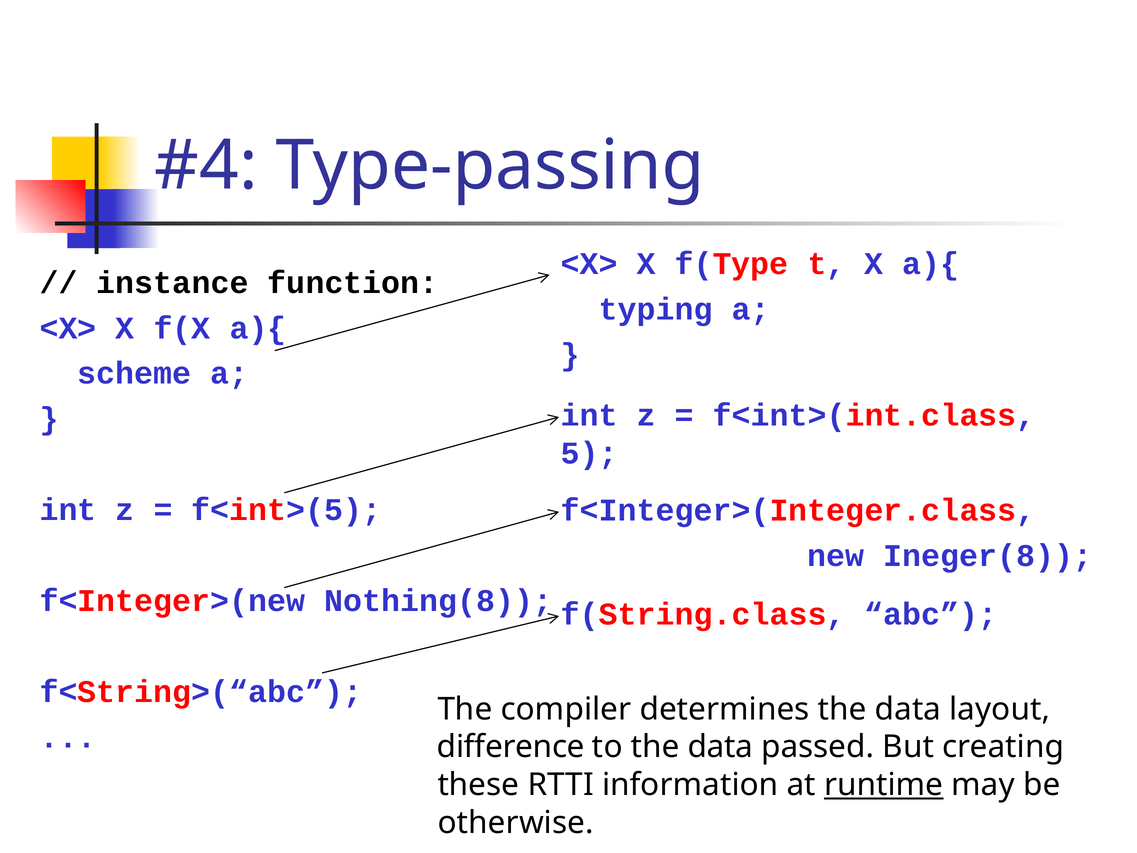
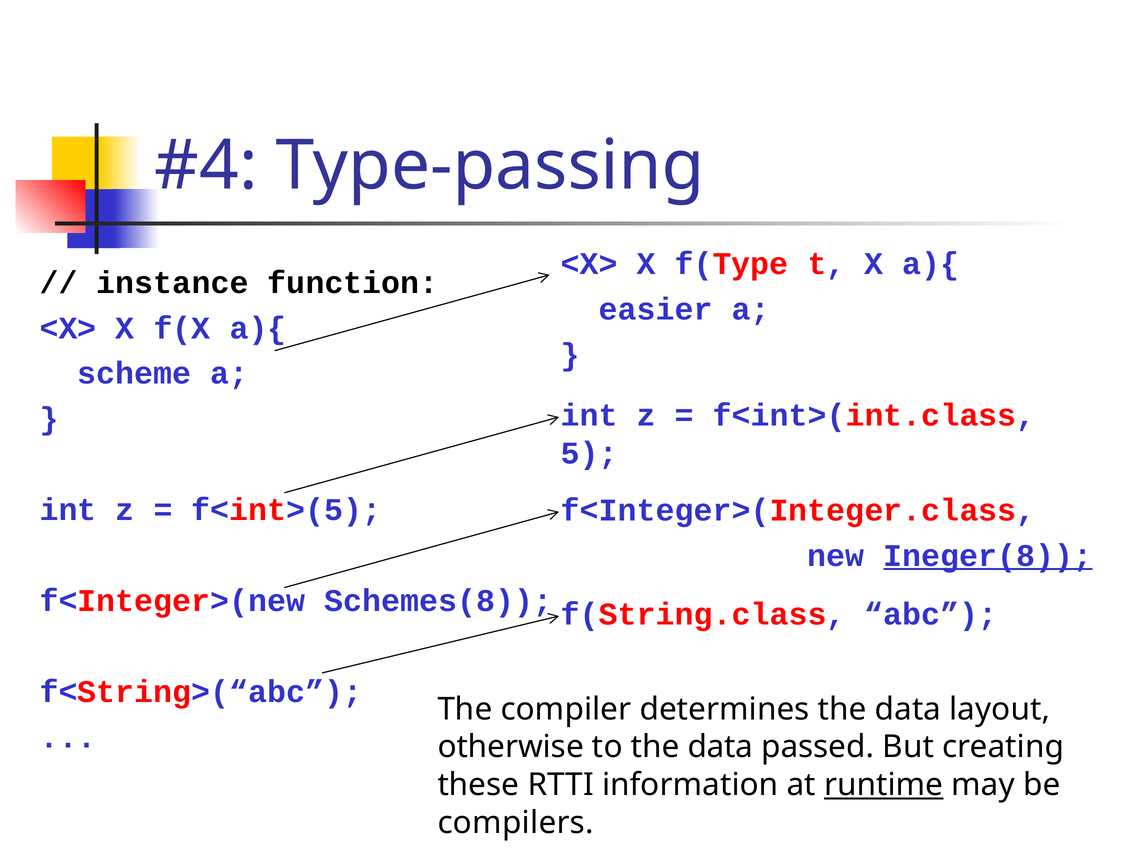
typing: typing -> easier
Ineger(8 underline: none -> present
Nothing(8: Nothing(8 -> Schemes(8
difference: difference -> otherwise
otherwise: otherwise -> compilers
